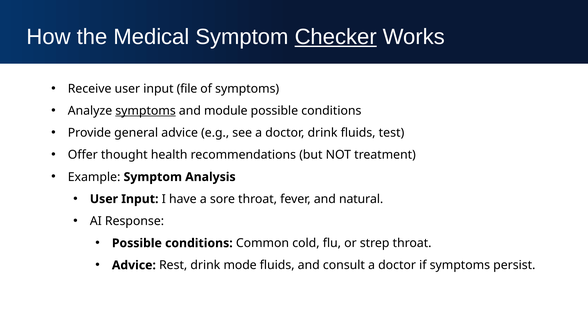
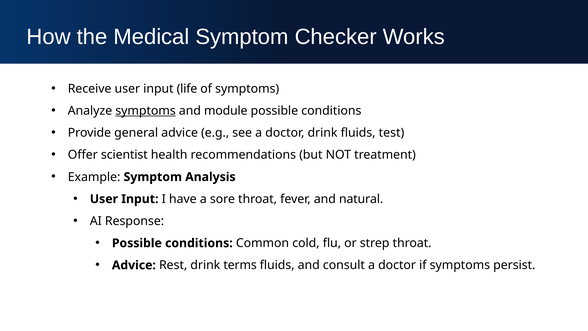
Checker underline: present -> none
file: file -> life
thought: thought -> scientist
mode: mode -> terms
